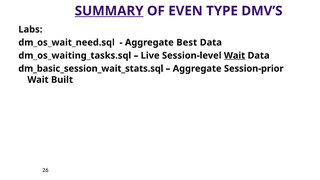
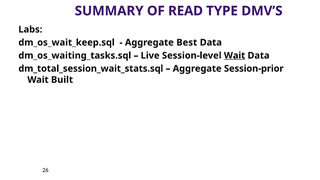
SUMMARY underline: present -> none
EVEN: EVEN -> READ
dm_os_wait_need.sql: dm_os_wait_need.sql -> dm_os_wait_keep.sql
dm_basic_session_wait_stats.sql: dm_basic_session_wait_stats.sql -> dm_total_session_wait_stats.sql
